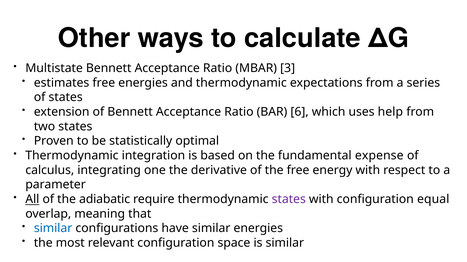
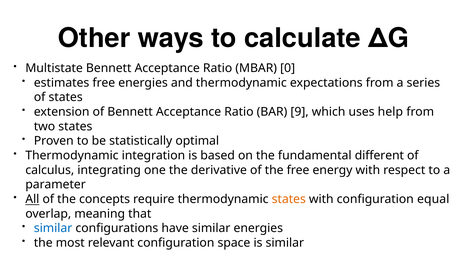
3: 3 -> 0
6: 6 -> 9
expense: expense -> different
adiabatic: adiabatic -> concepts
states at (289, 200) colour: purple -> orange
